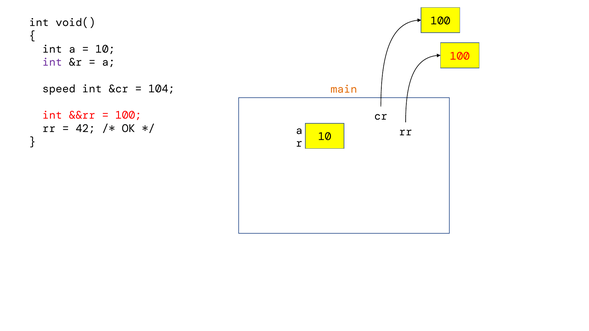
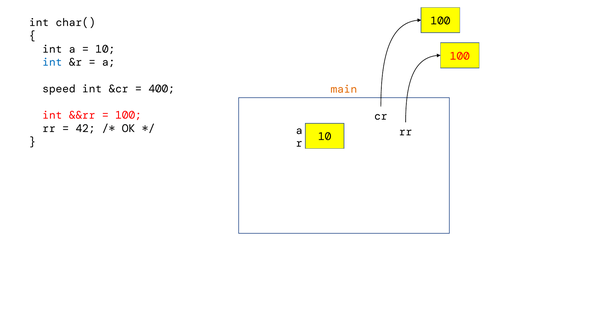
void(: void( -> char(
int at (52, 62) colour: purple -> blue
104: 104 -> 400
